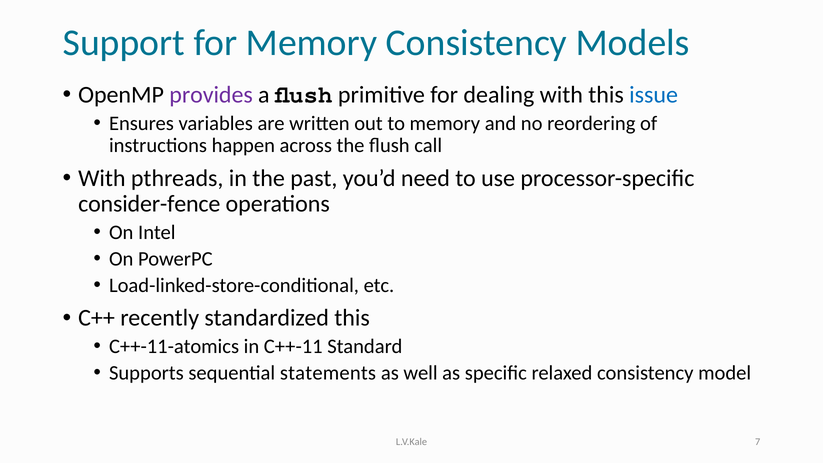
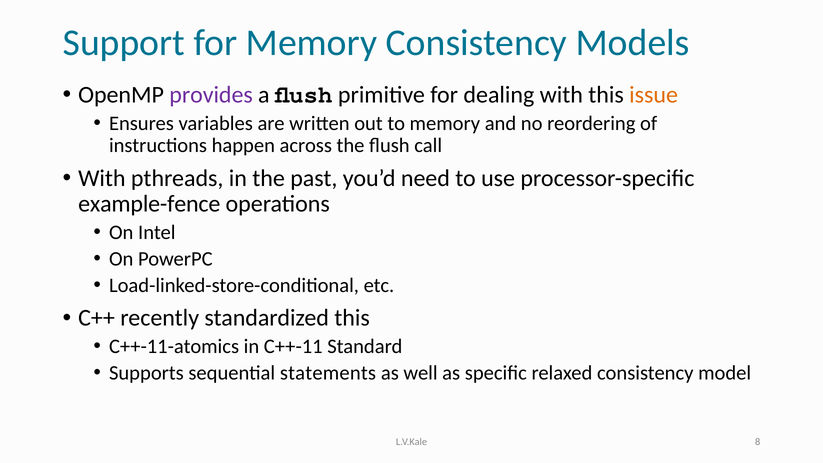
issue colour: blue -> orange
consider-fence: consider-fence -> example-fence
7: 7 -> 8
